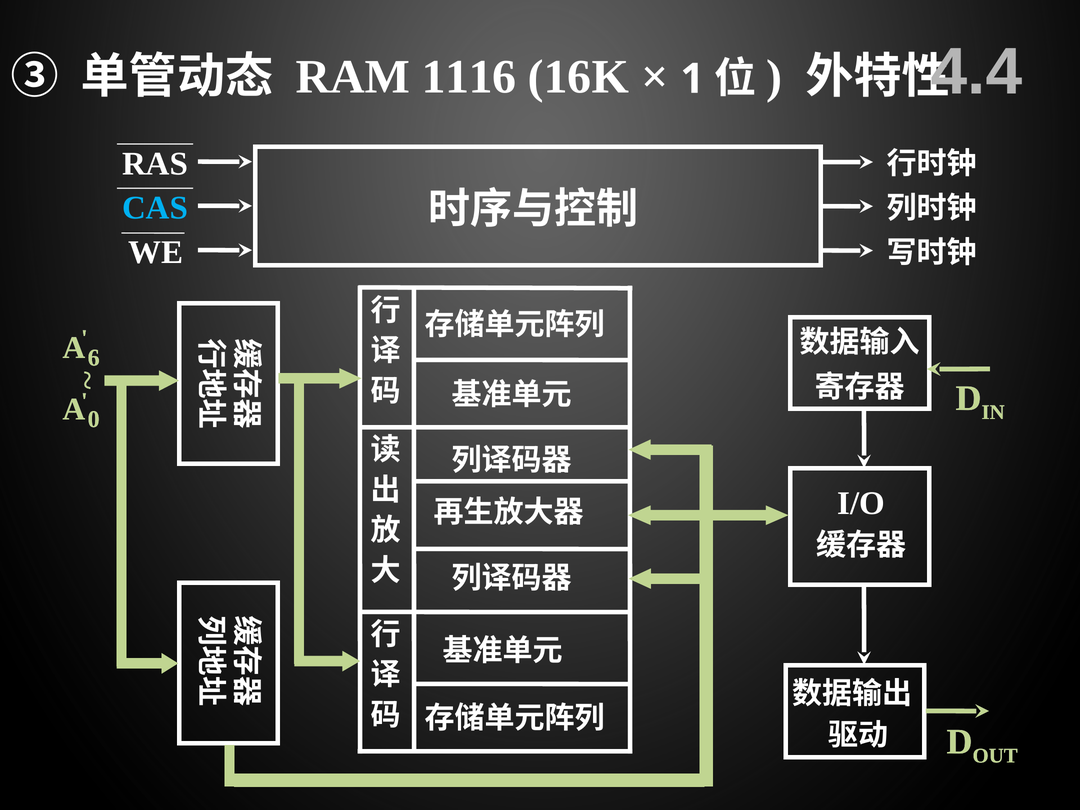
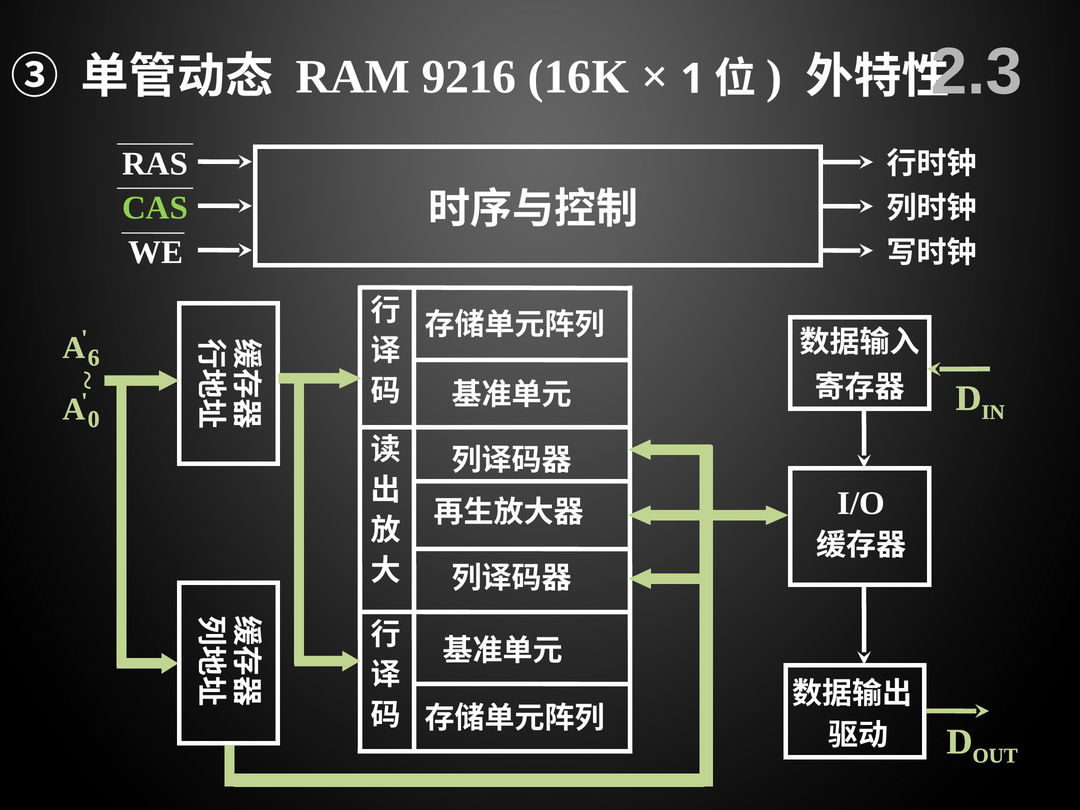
4.4: 4.4 -> 2.3
1116: 1116 -> 9216
CAS colour: light blue -> light green
